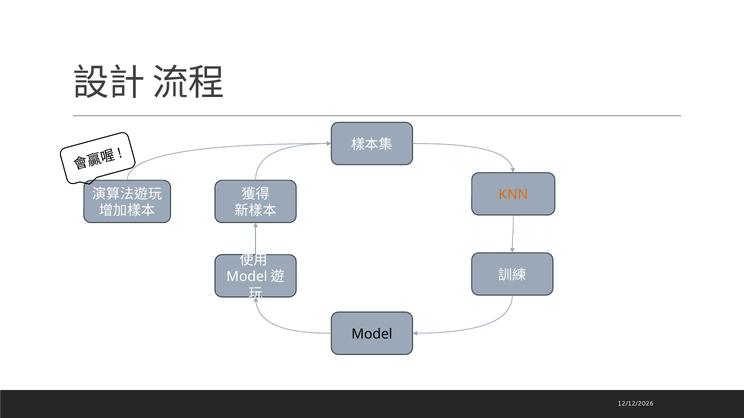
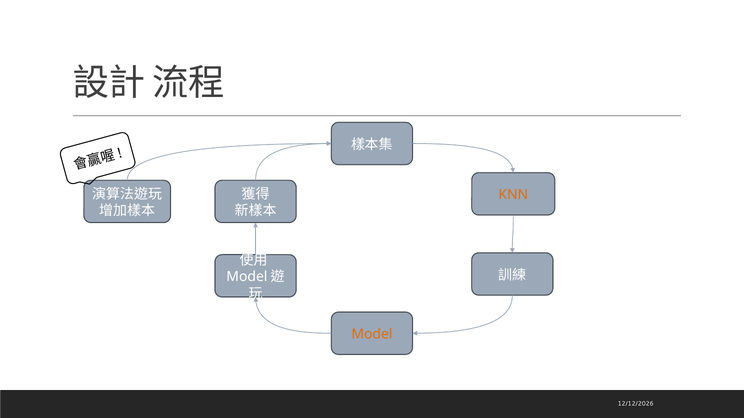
Model colour: black -> orange
